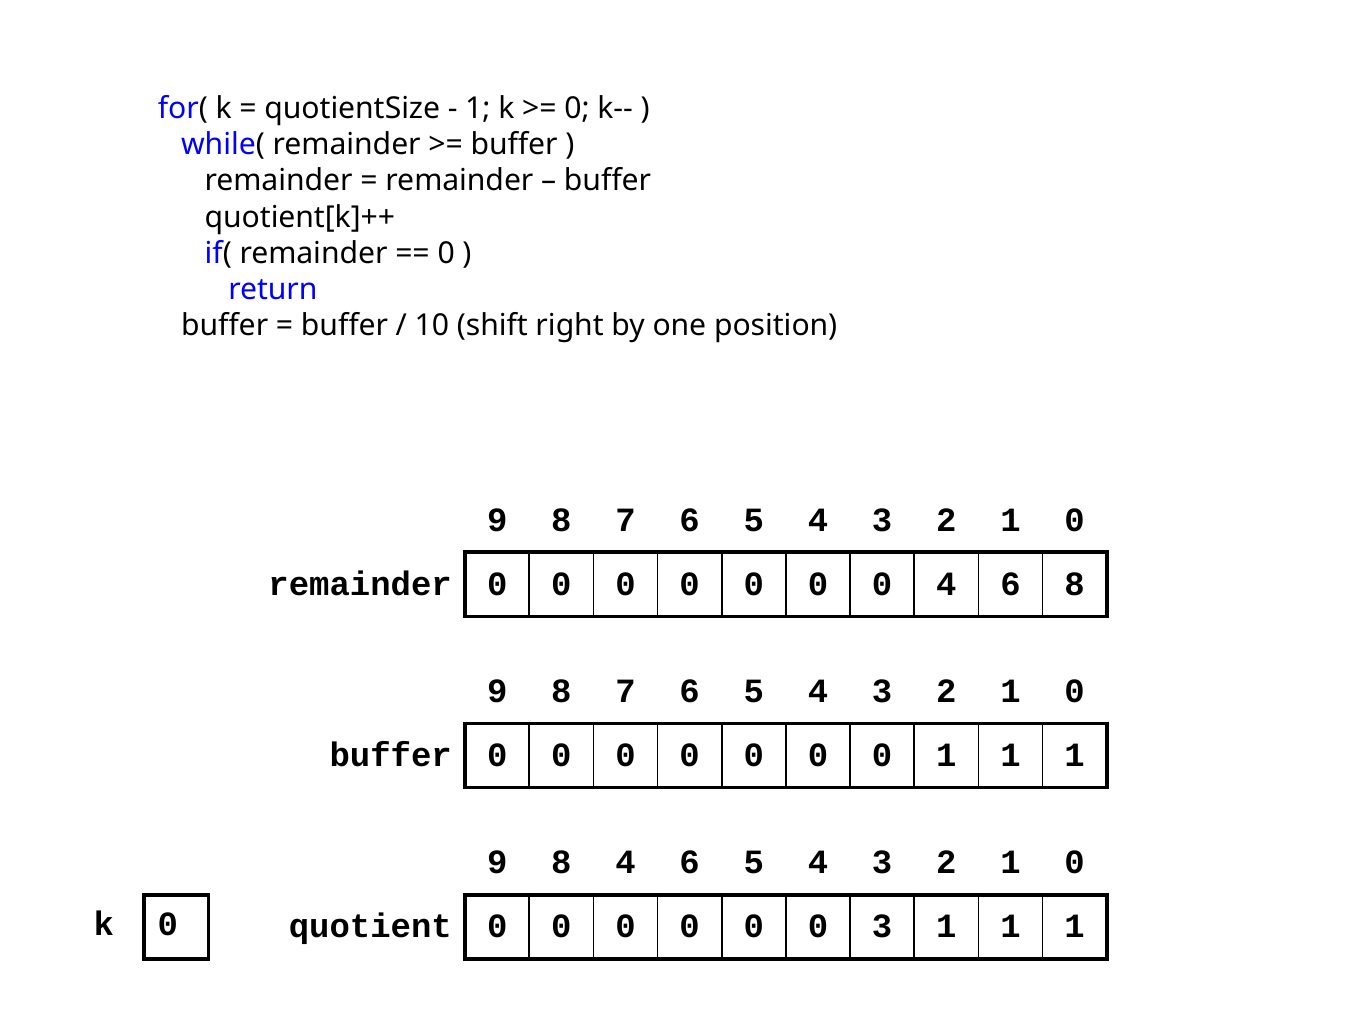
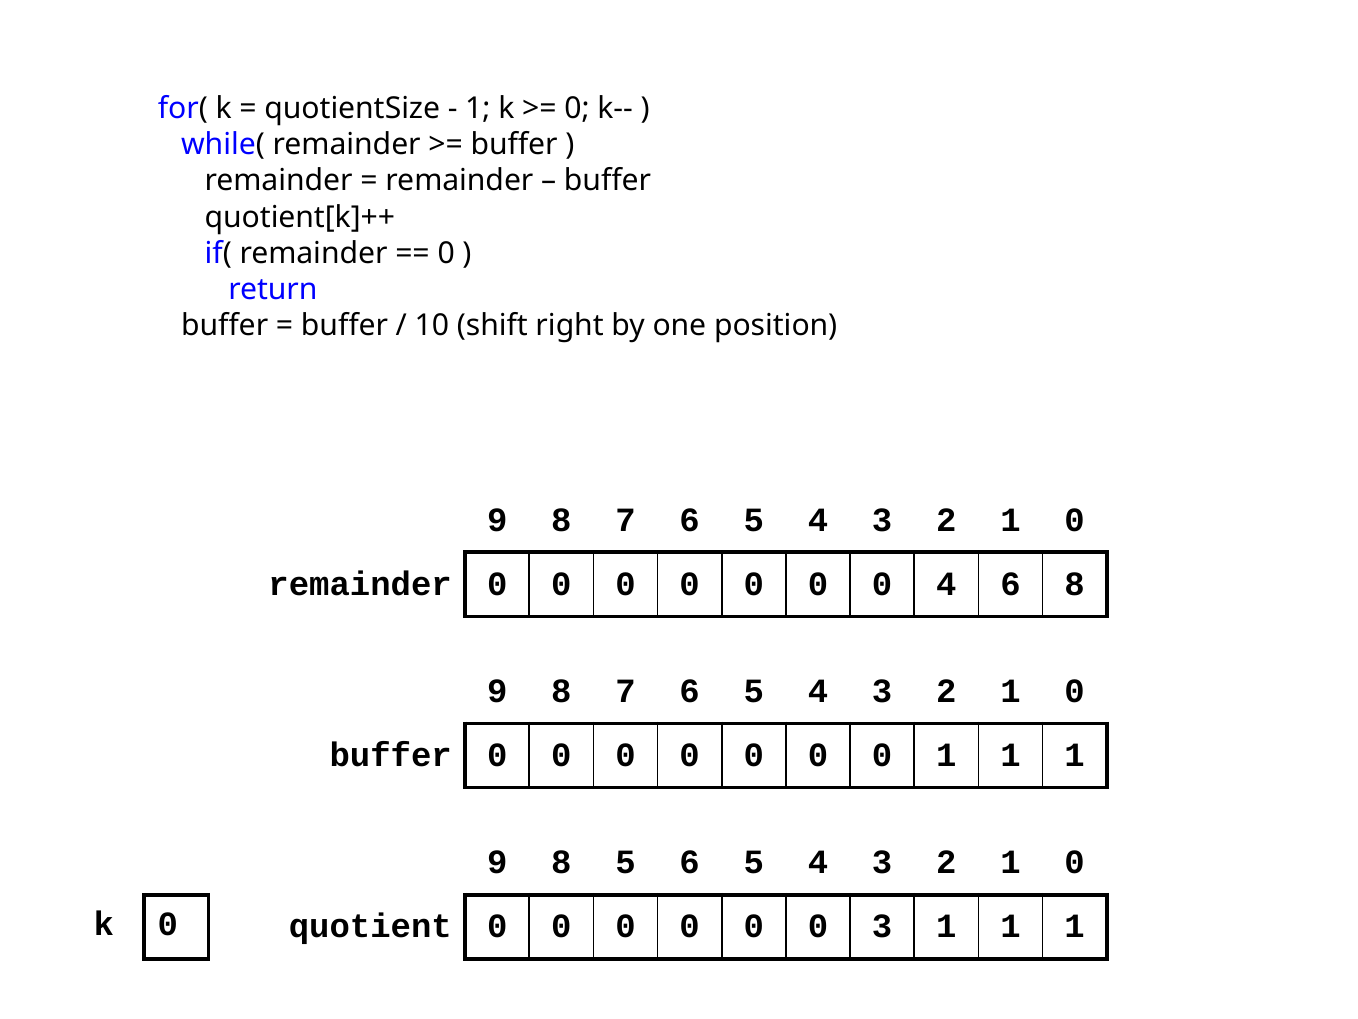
8 4: 4 -> 5
